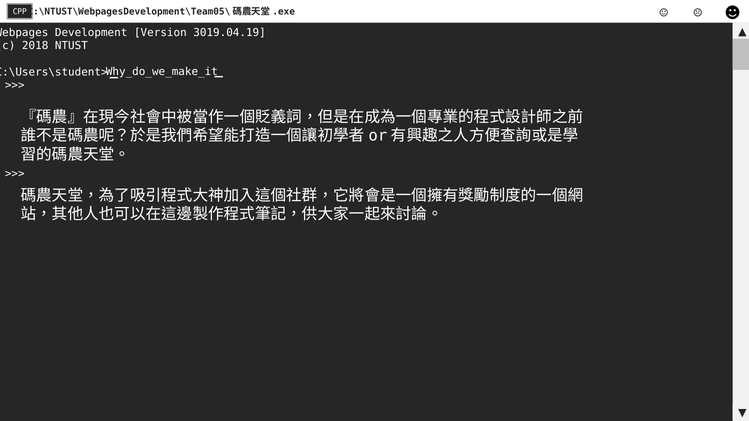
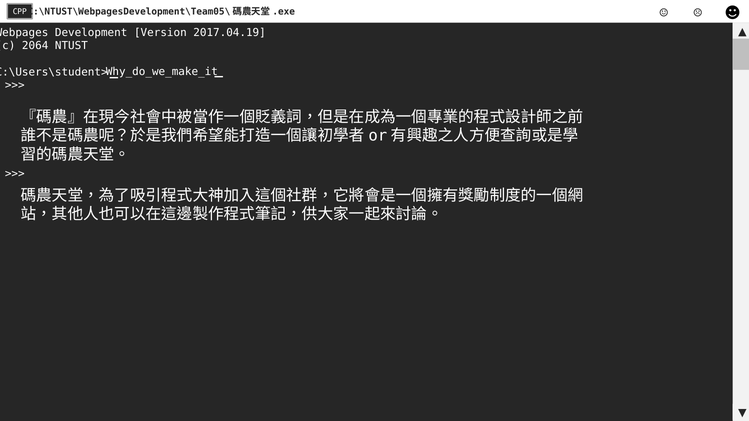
3019.04.19: 3019.04.19 -> 2017.04.19
2018: 2018 -> 2064
